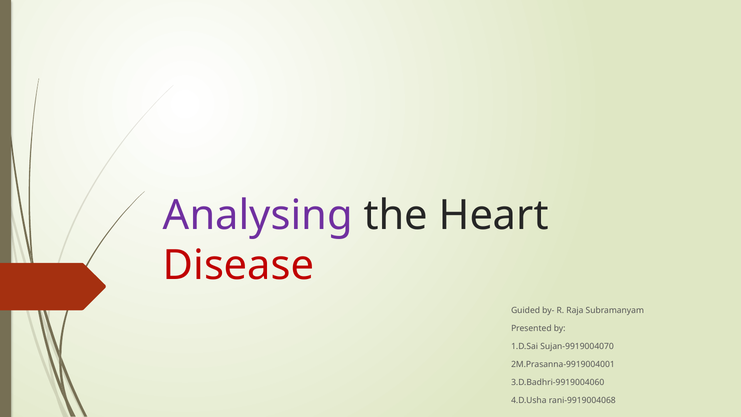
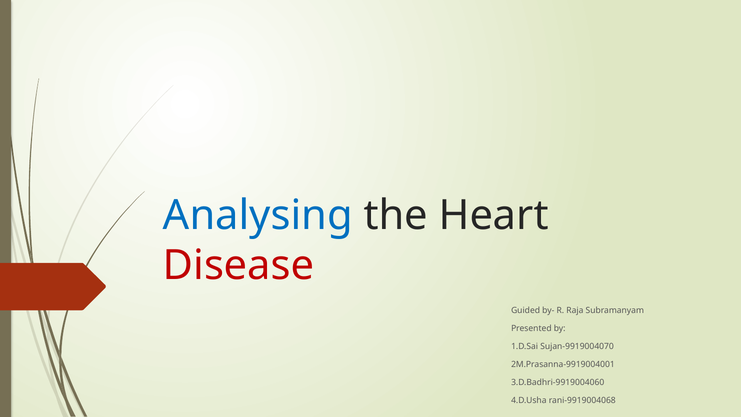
Analysing colour: purple -> blue
